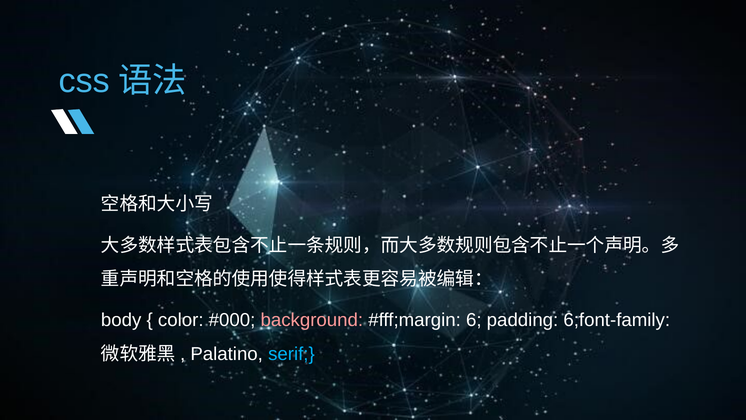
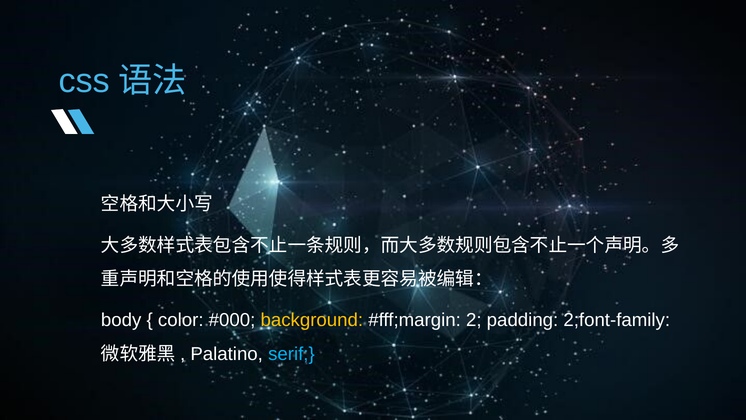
background colour: pink -> yellow
6: 6 -> 2
6;font-family: 6;font-family -> 2;font-family
